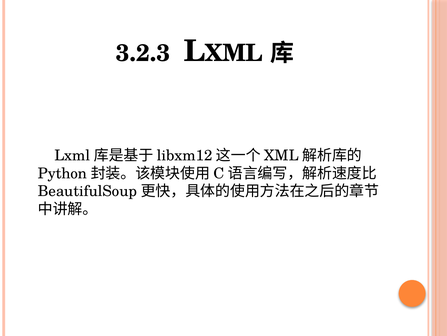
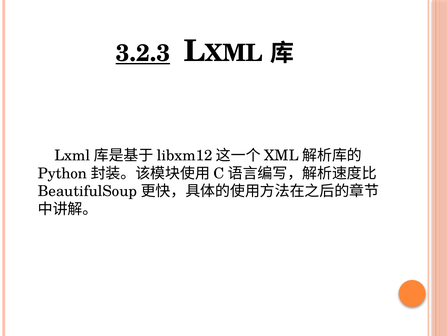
3.2.3 underline: none -> present
